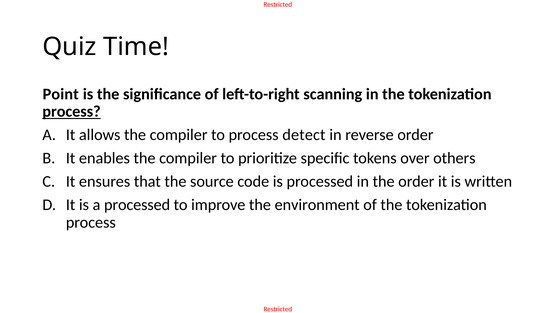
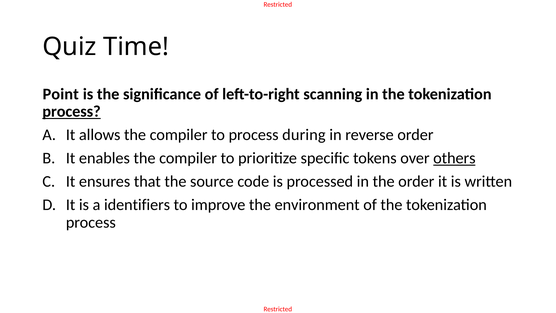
detect: detect -> during
others underline: none -> present
a processed: processed -> identifiers
